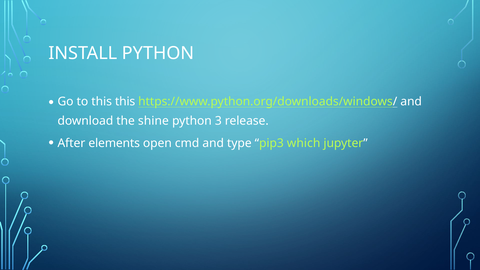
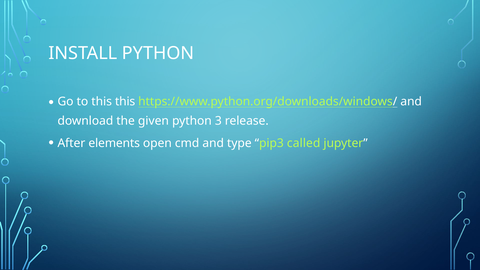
shine: shine -> given
which: which -> called
